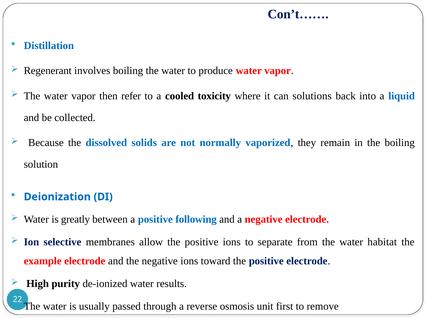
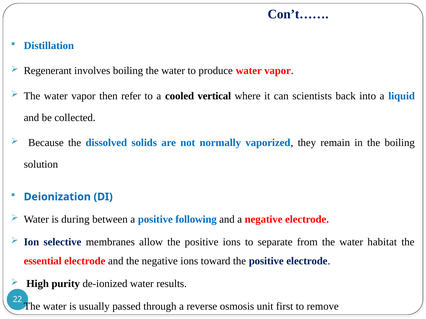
toxicity: toxicity -> vertical
solutions: solutions -> scientists
greatly: greatly -> during
example: example -> essential
